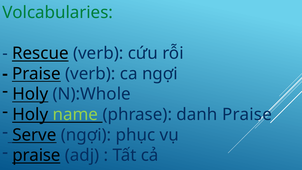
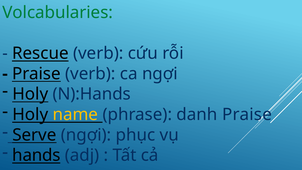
N):Whole: N):Whole -> N):Hands
name colour: light green -> yellow
praise at (36, 155): praise -> hands
